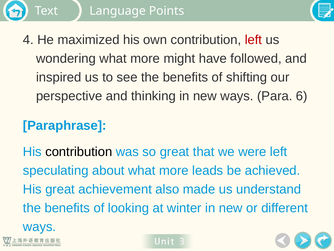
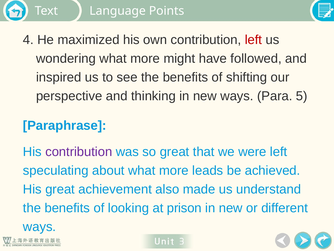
6: 6 -> 5
contribution at (79, 152) colour: black -> purple
winter: winter -> prison
